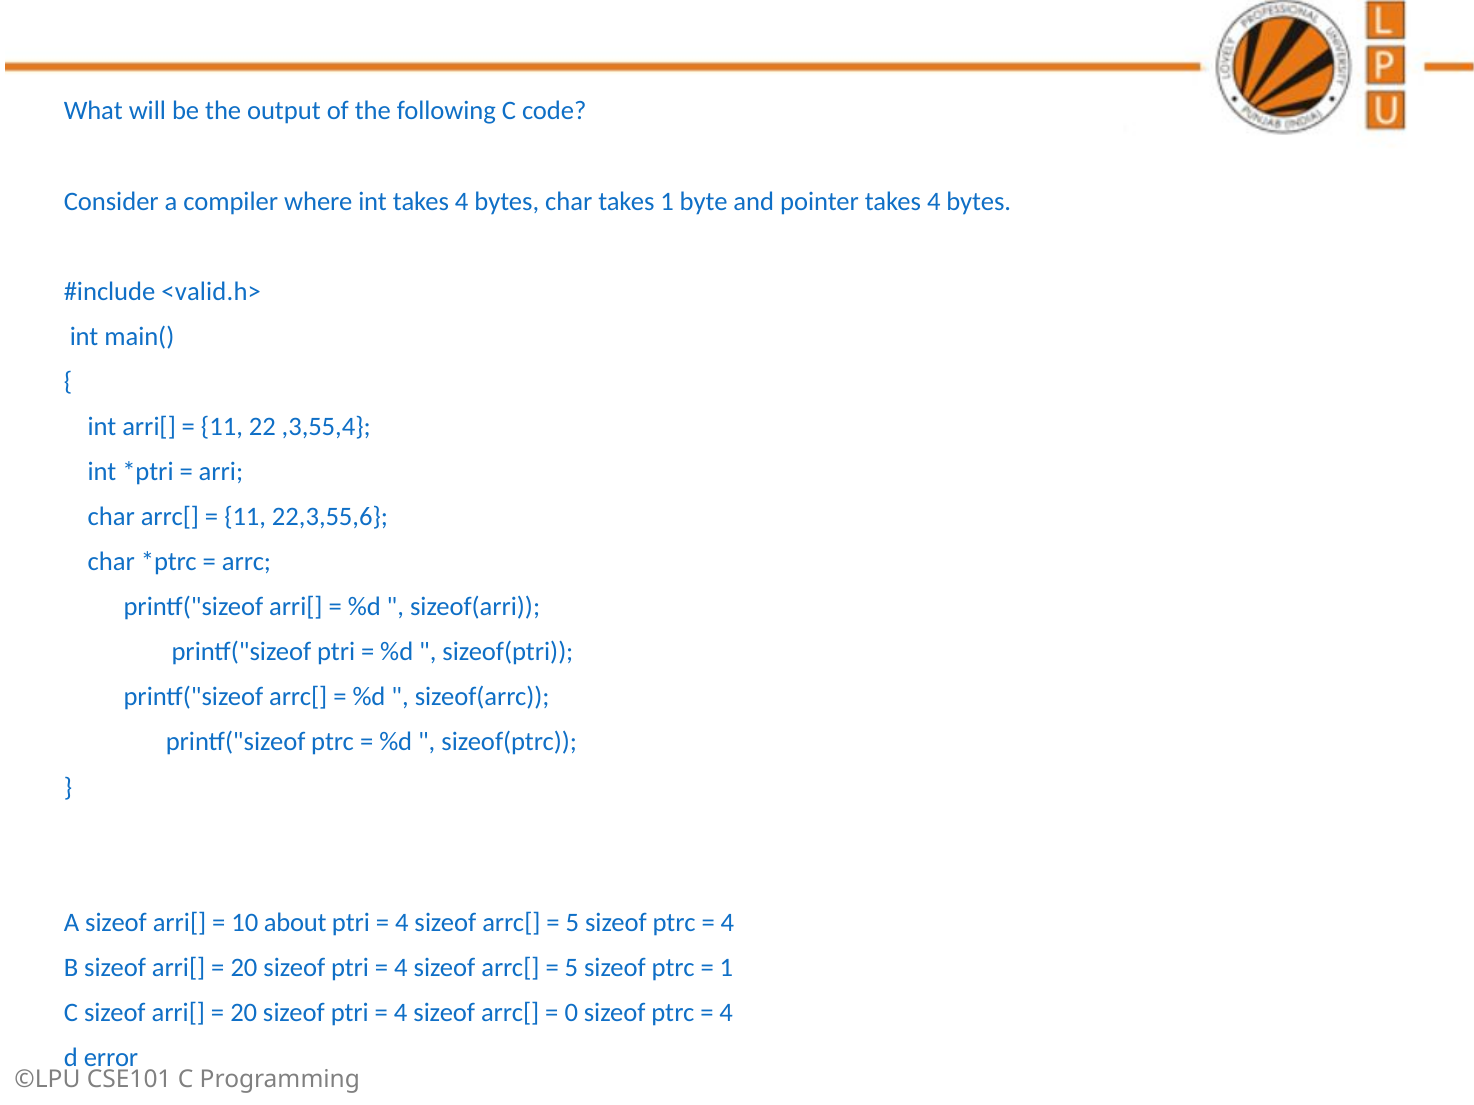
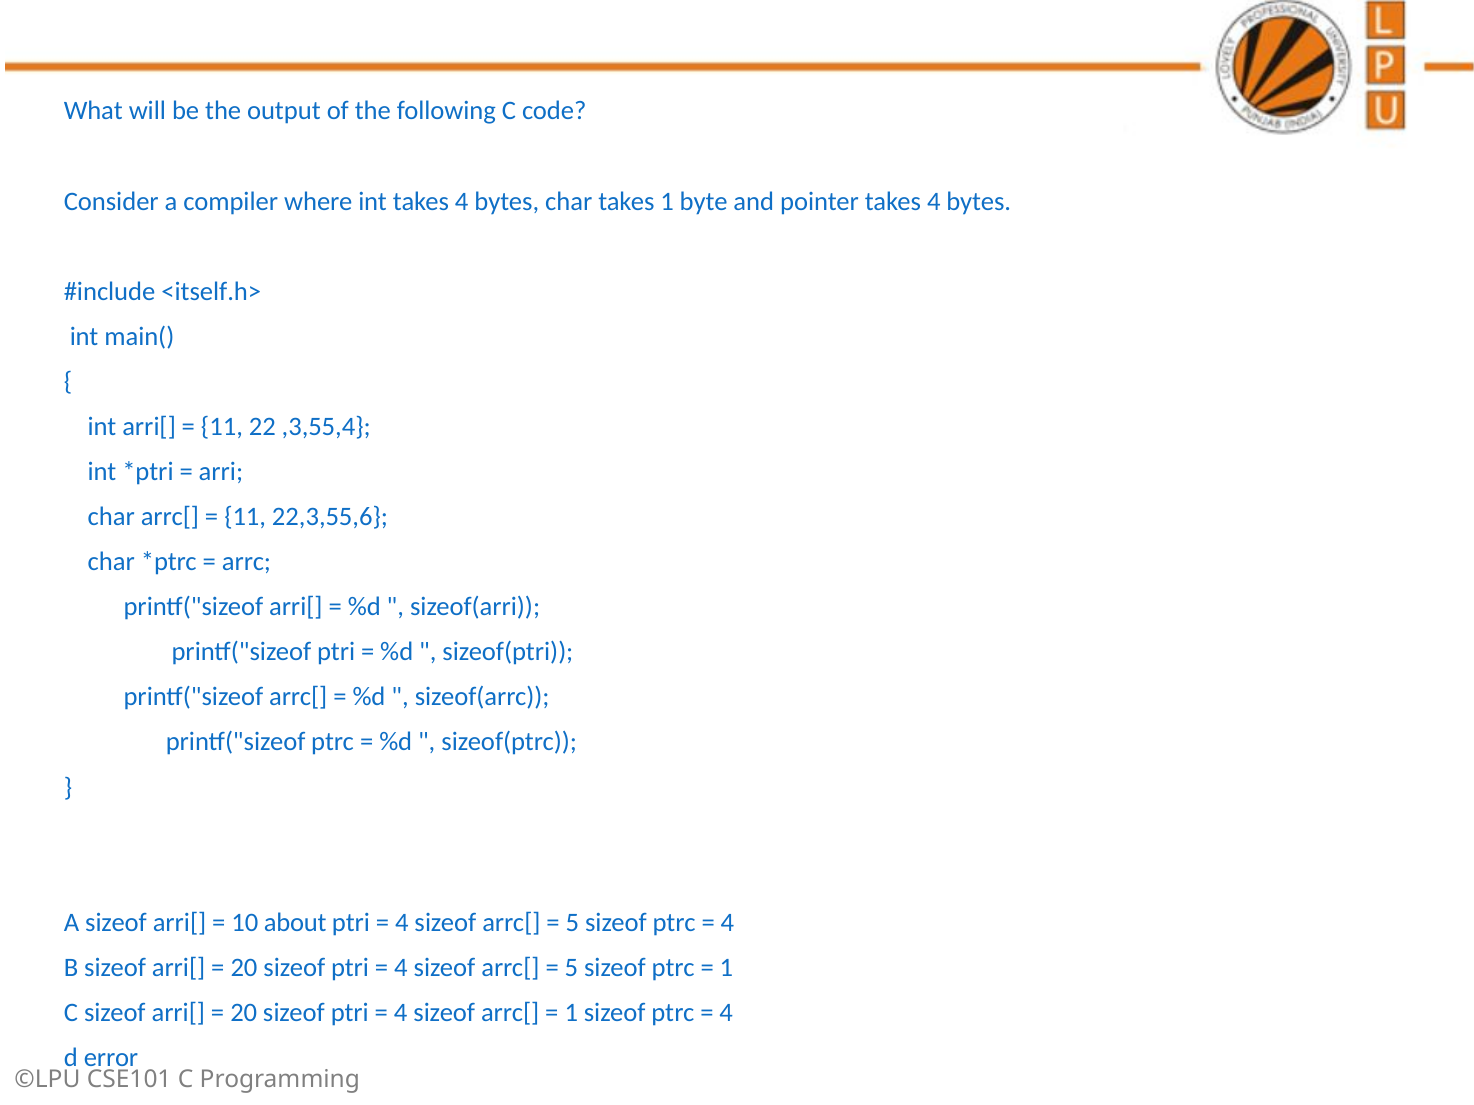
<valid.h>: <valid.h> -> <itself.h>
0 at (571, 1013): 0 -> 1
